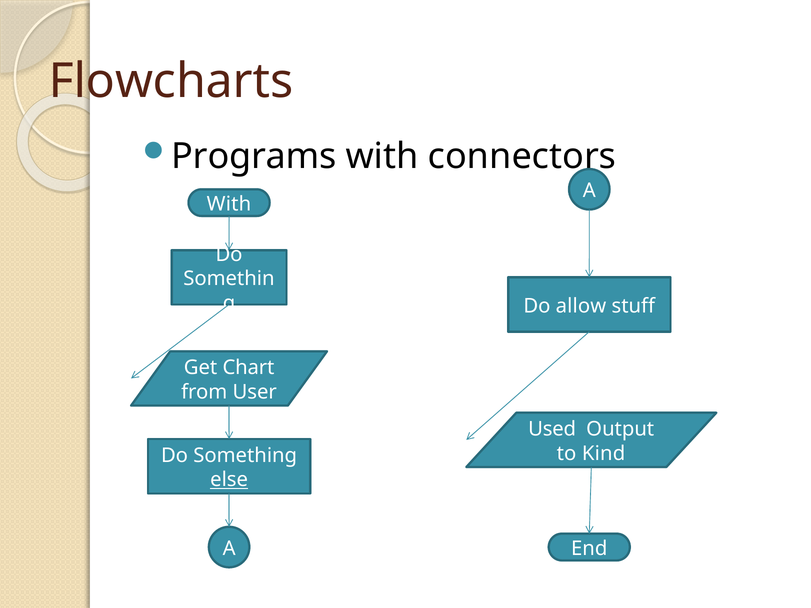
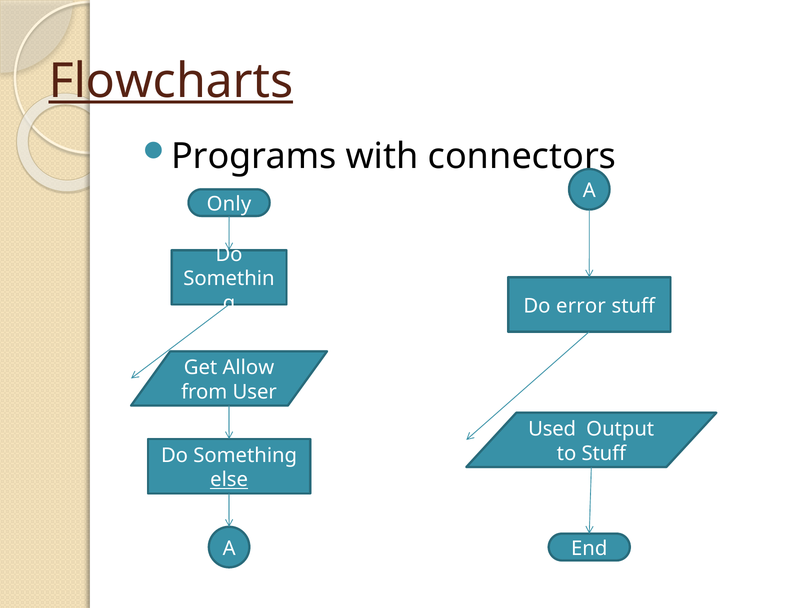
Flowcharts underline: none -> present
With at (229, 204): With -> Only
allow: allow -> error
Chart: Chart -> Allow
to Kind: Kind -> Stuff
